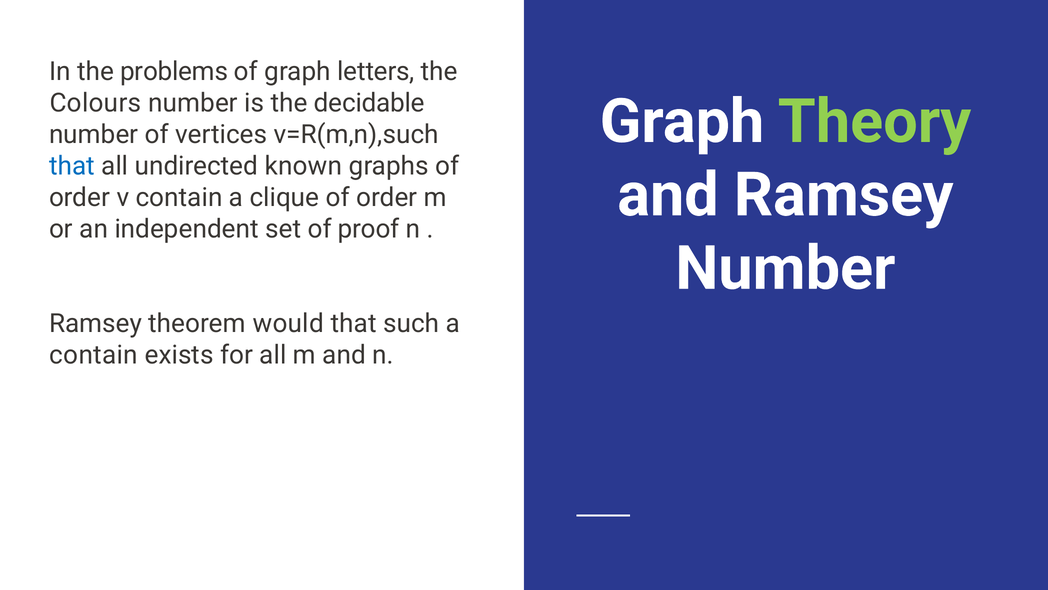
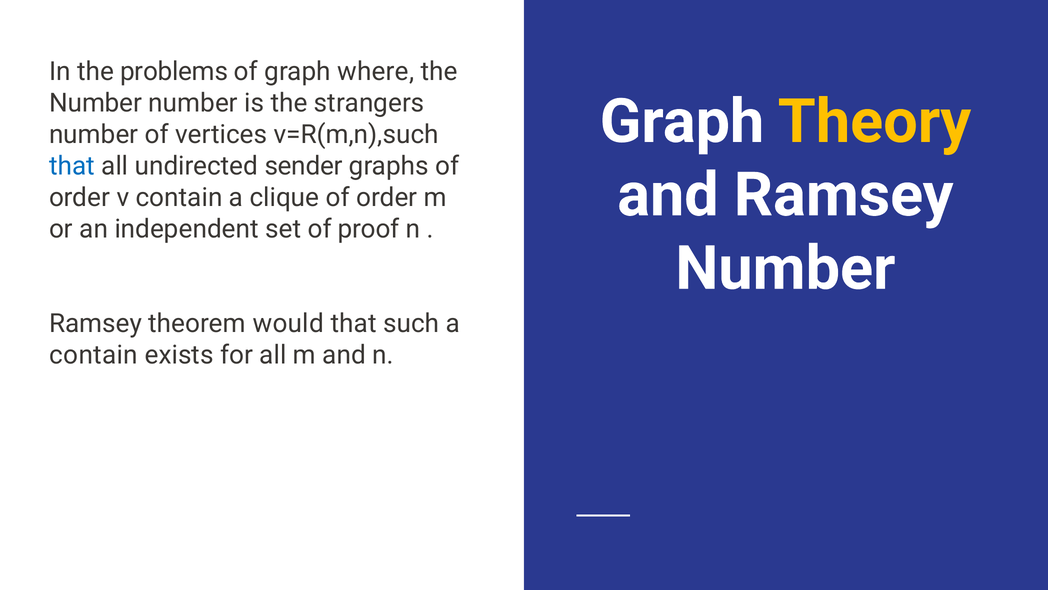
letters: letters -> where
Colours at (95, 103): Colours -> Number
decidable: decidable -> strangers
Theory colour: light green -> yellow
known: known -> sender
